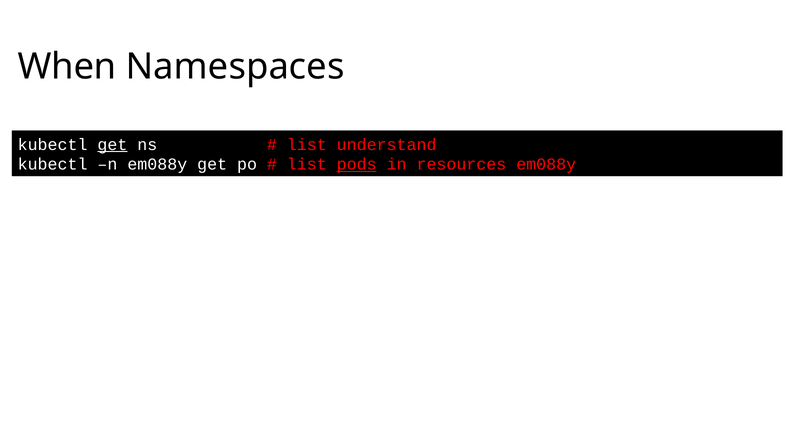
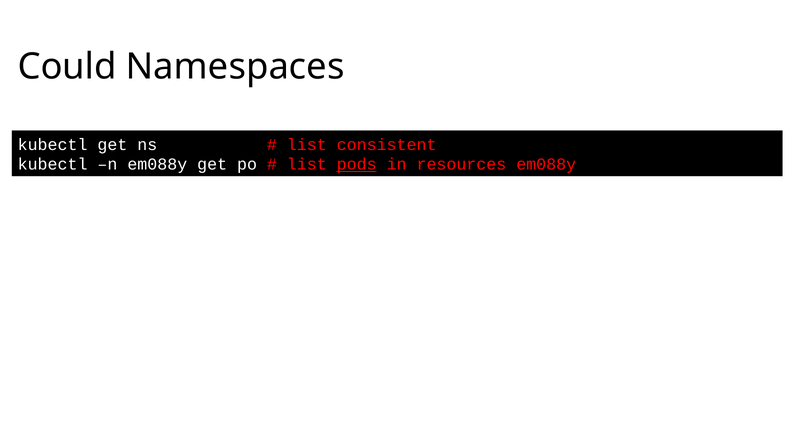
When: When -> Could
get at (112, 144) underline: present -> none
understand: understand -> consistent
